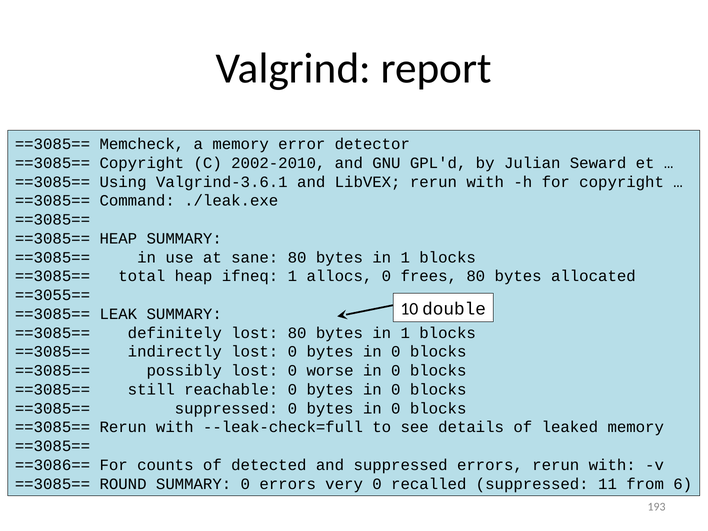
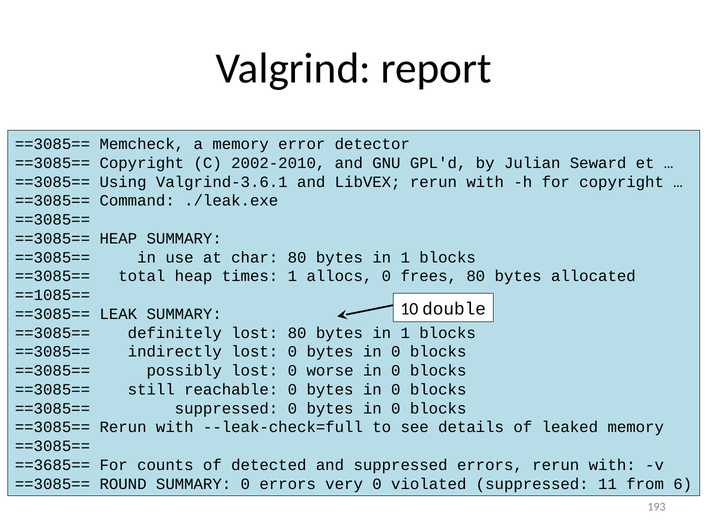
sane: sane -> char
ifneq: ifneq -> times
==3055==: ==3055== -> ==1085==
==3086==: ==3086== -> ==3685==
recalled: recalled -> violated
